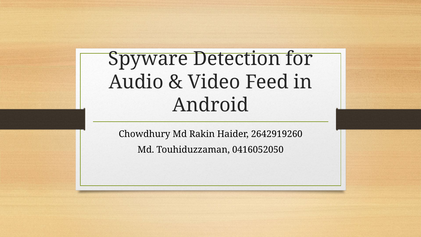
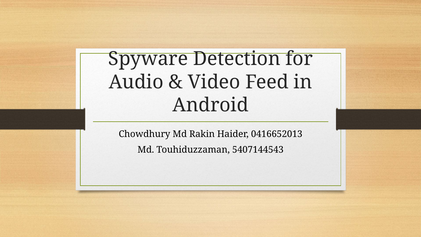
2642919260: 2642919260 -> 0416652013
0416052050: 0416052050 -> 5407144543
